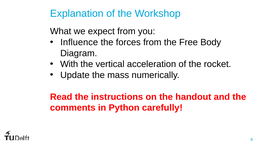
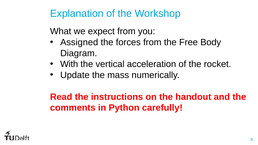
Influence: Influence -> Assigned
